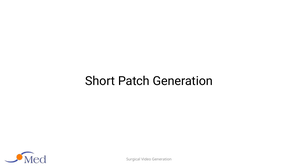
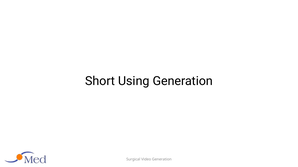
Patch: Patch -> Using
